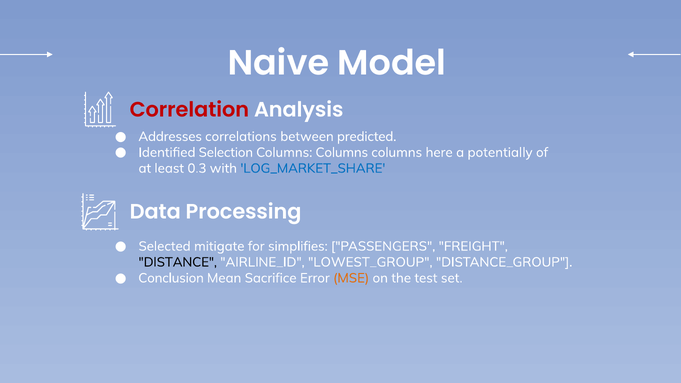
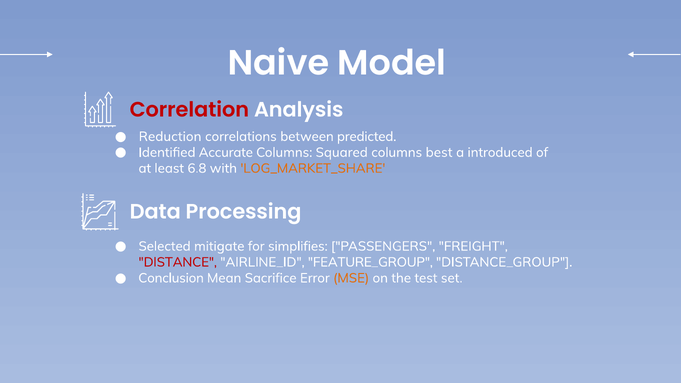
Addresses: Addresses -> Reduction
Selection: Selection -> Accurate
Columns at (342, 152): Columns -> Squared
here: here -> best
potentially: potentially -> introduced
0.3: 0.3 -> 6.8
LOG_MARKET_SHARE colour: blue -> orange
DISTANCE colour: black -> red
LOWEST_GROUP: LOWEST_GROUP -> FEATURE_GROUP
